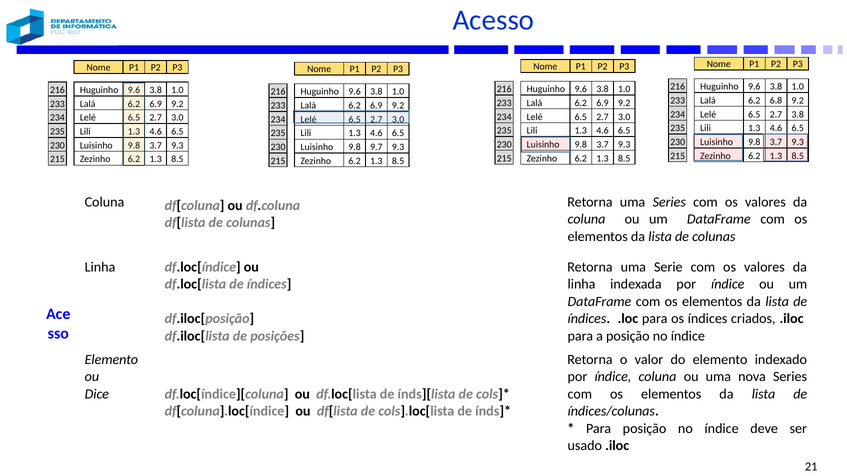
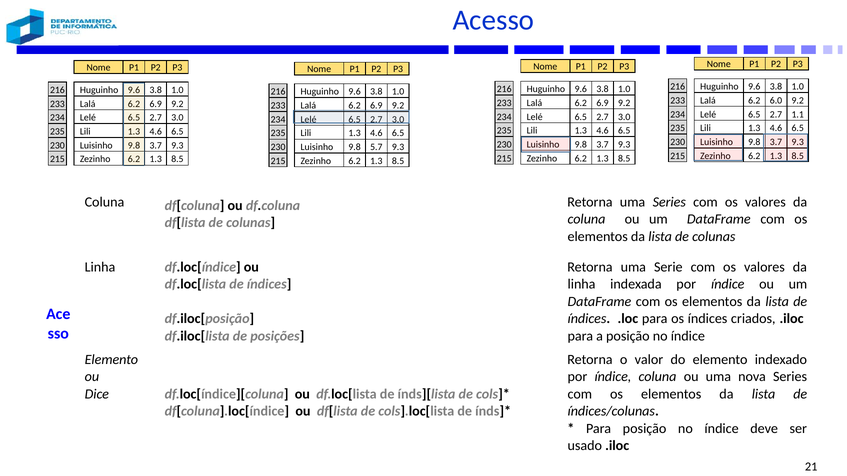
6.8: 6.8 -> 6.0
2.7 3.8: 3.8 -> 1.1
9.7: 9.7 -> 5.7
